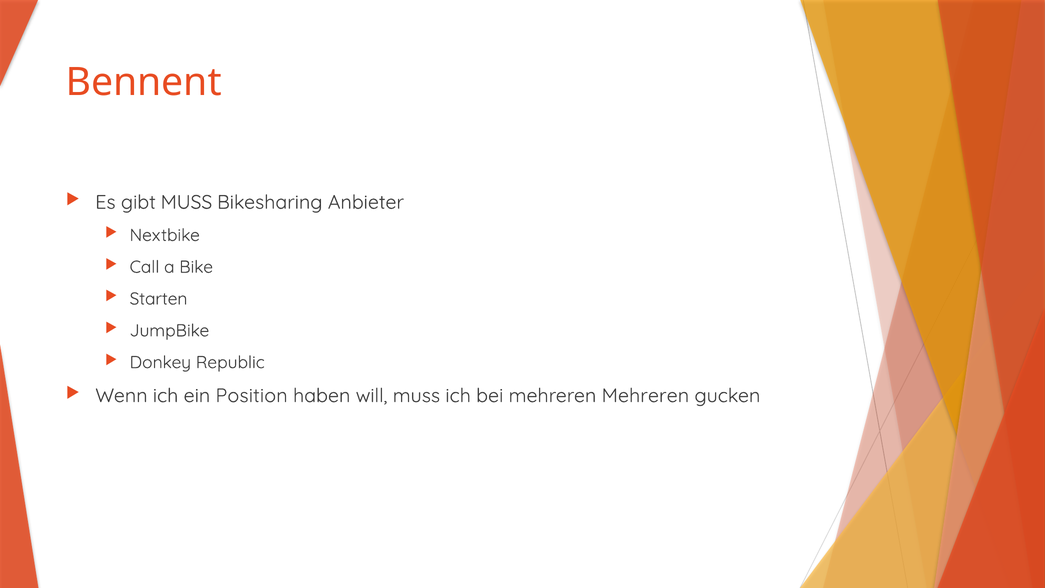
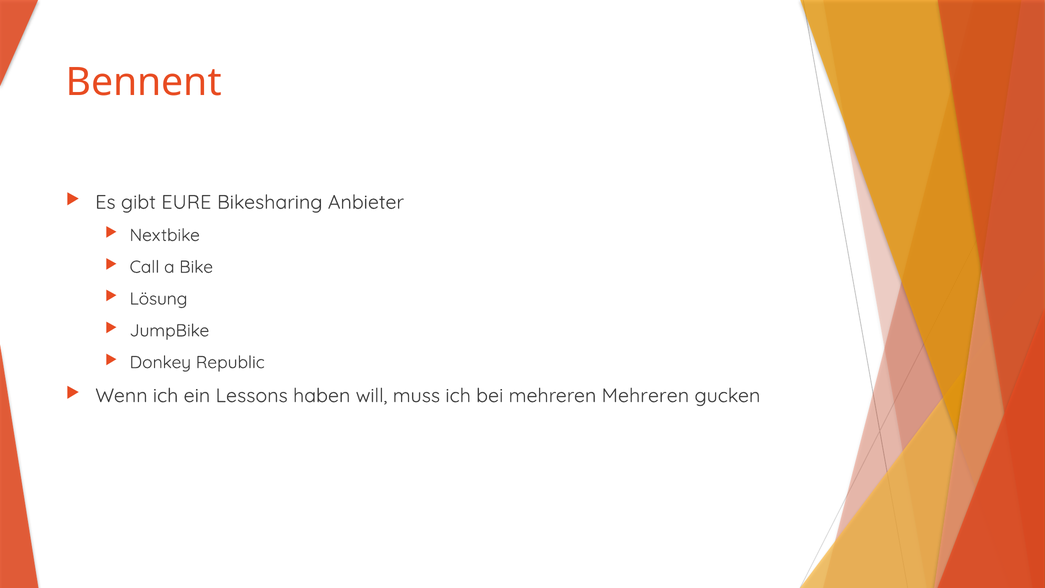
gibt MUSS: MUSS -> EURE
Starten: Starten -> Lösung
Position: Position -> Lessons
